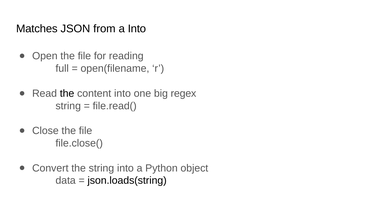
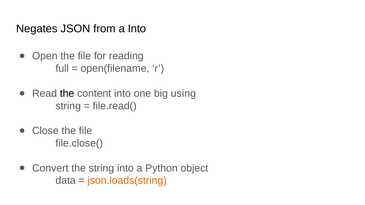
Matches: Matches -> Negates
regex: regex -> using
json.loads(string colour: black -> orange
